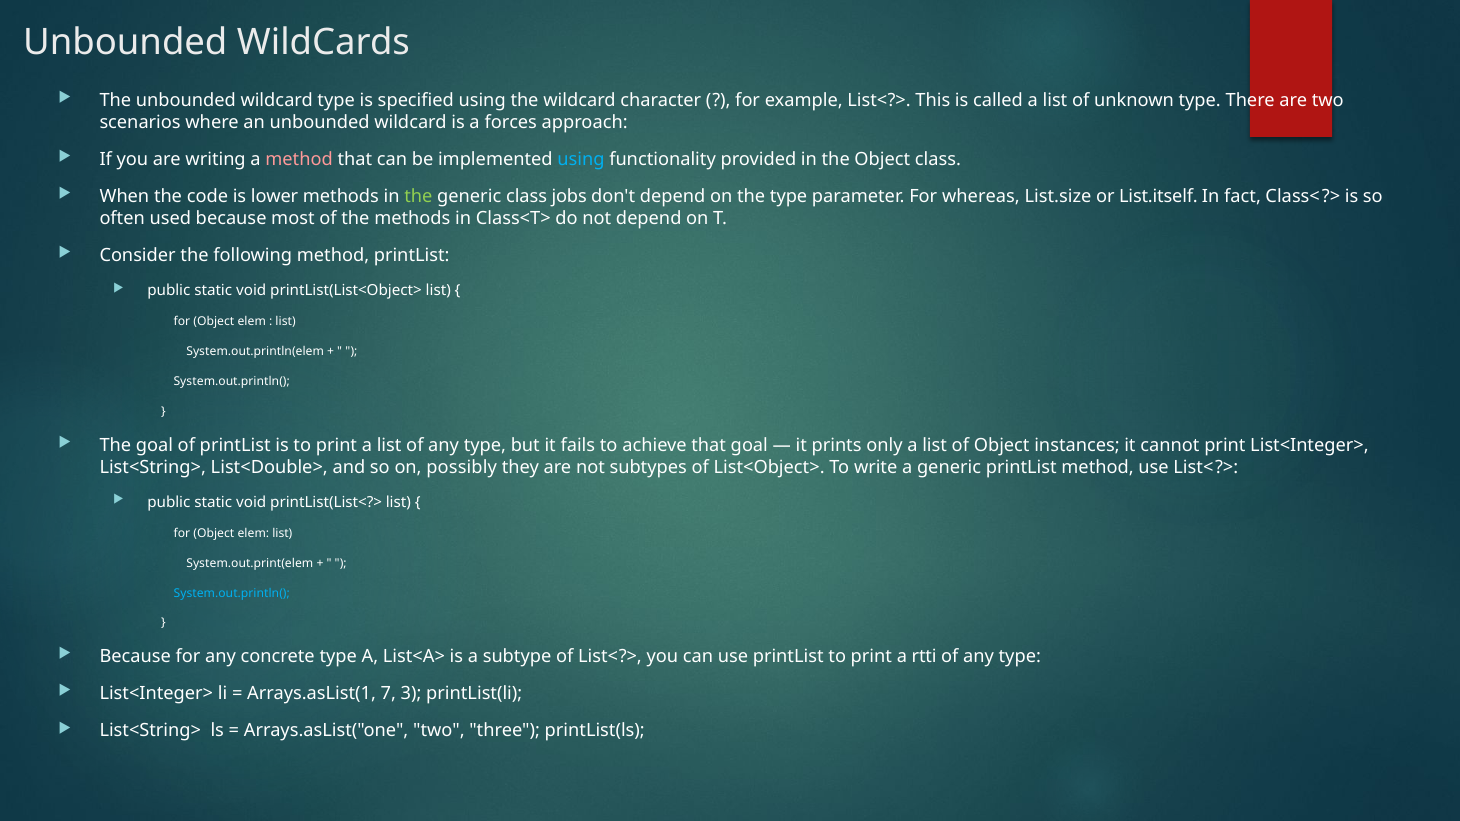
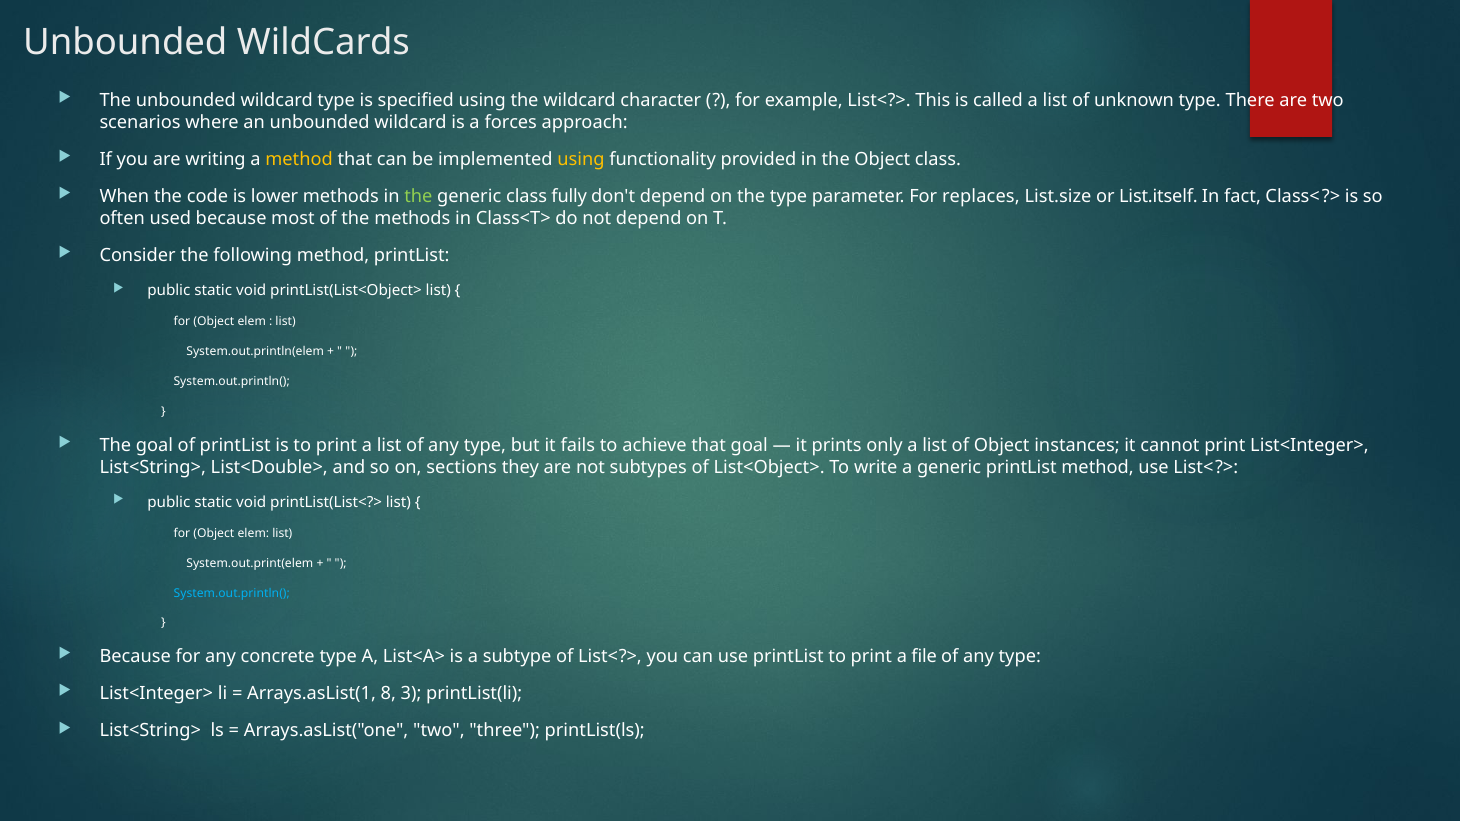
method at (299, 159) colour: pink -> yellow
using at (581, 159) colour: light blue -> yellow
jobs: jobs -> fully
whereas: whereas -> replaces
possibly: possibly -> sections
rtti: rtti -> file
7: 7 -> 8
